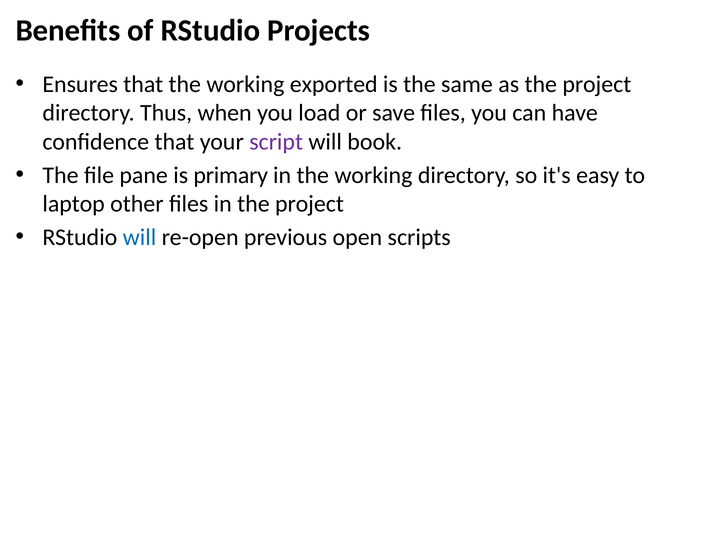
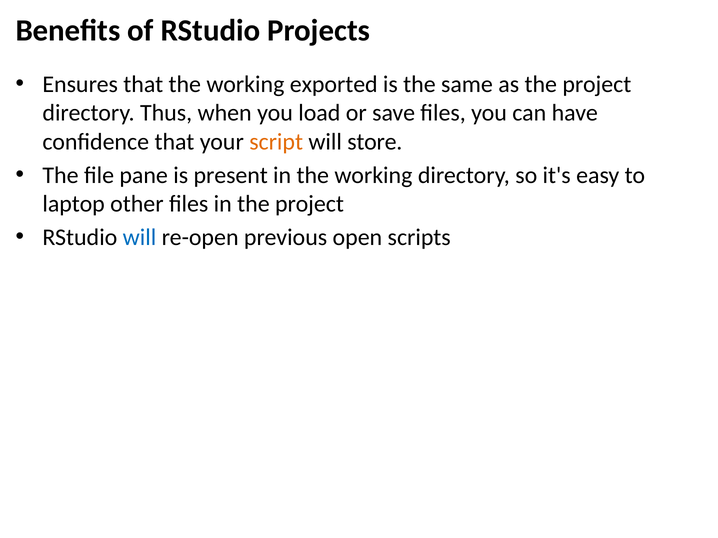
script colour: purple -> orange
book: book -> store
primary: primary -> present
